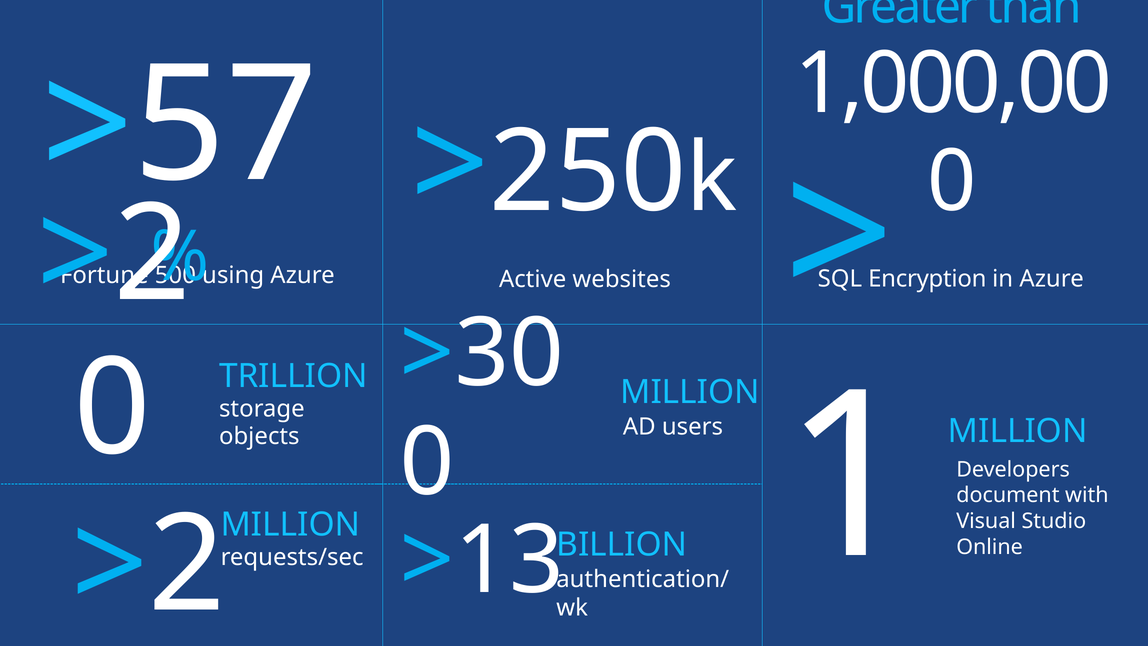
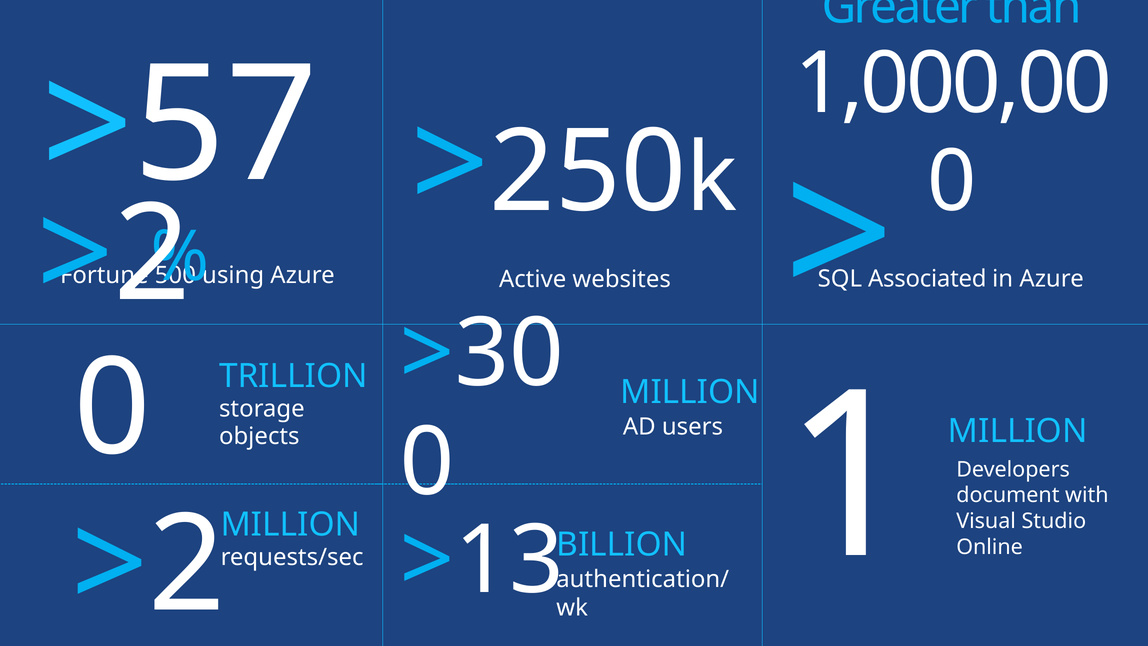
Encryption: Encryption -> Associated
